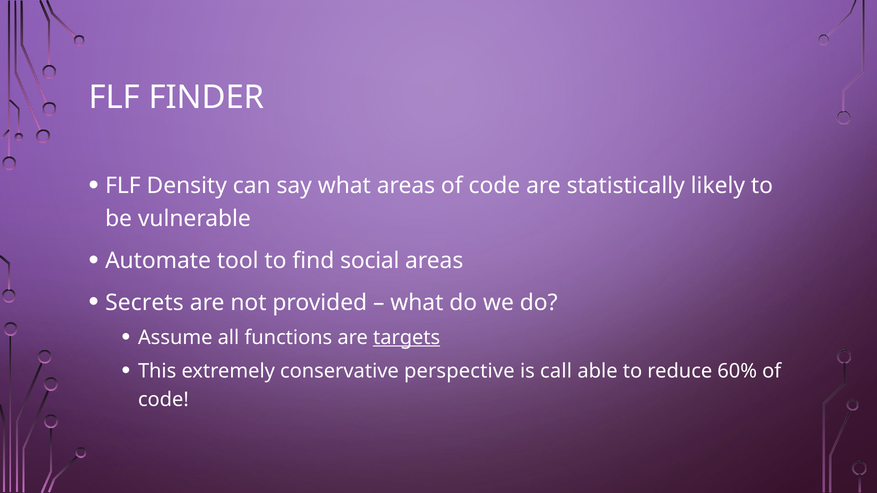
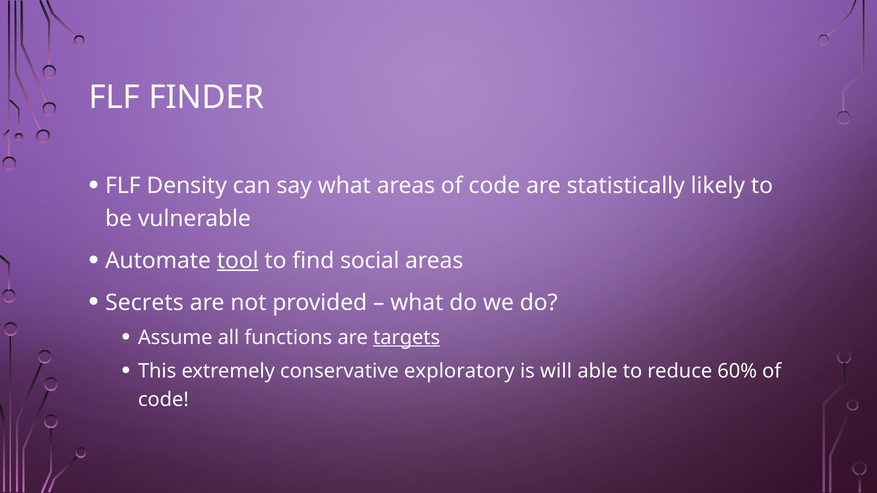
tool underline: none -> present
perspective: perspective -> exploratory
call: call -> will
